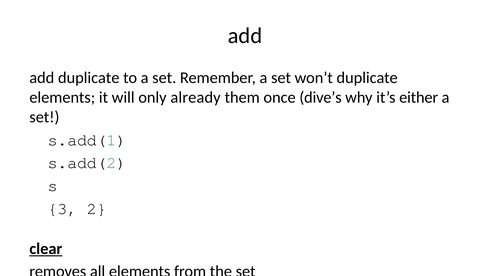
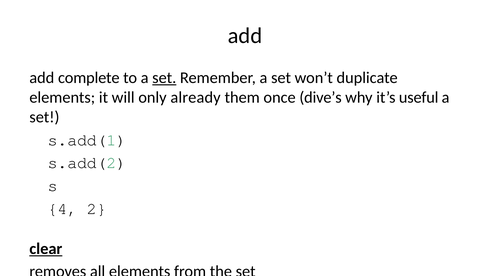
add duplicate: duplicate -> complete
set at (164, 78) underline: none -> present
it’s either: either -> useful
3 at (62, 208): 3 -> 4
